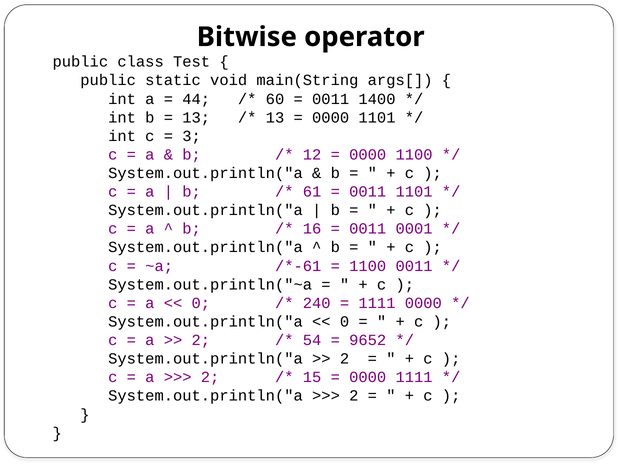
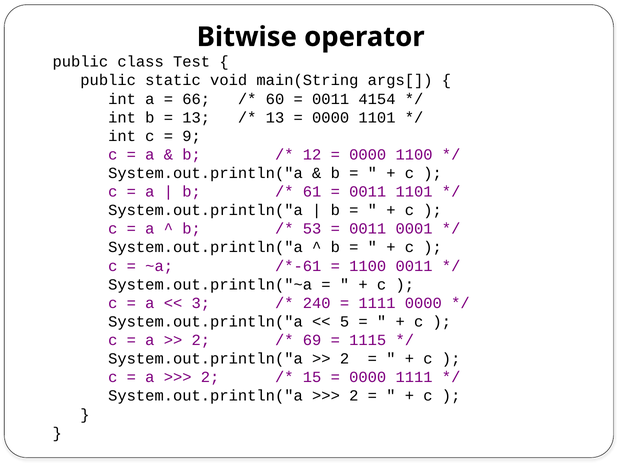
44: 44 -> 66
1400: 1400 -> 4154
3: 3 -> 9
16: 16 -> 53
0 at (201, 303): 0 -> 3
0 at (345, 321): 0 -> 5
54: 54 -> 69
9652: 9652 -> 1115
